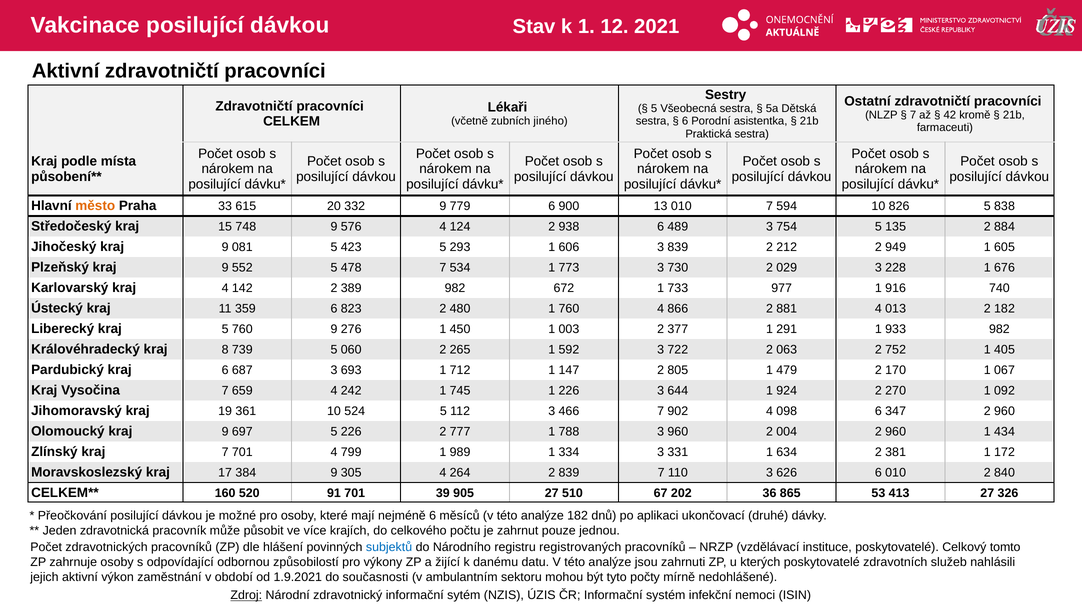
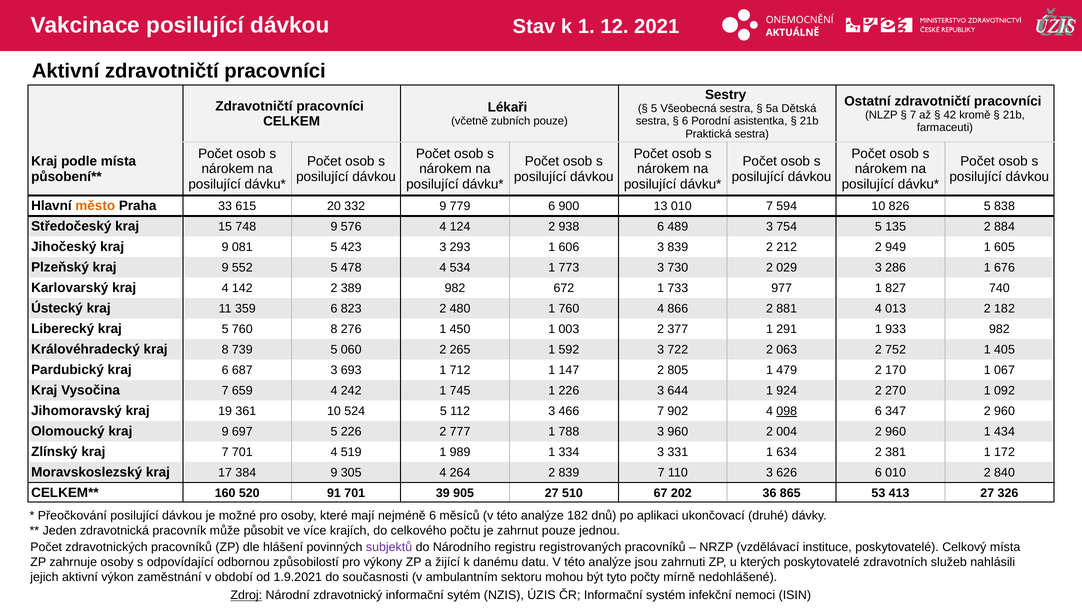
zubních jiného: jiného -> pouze
423 5: 5 -> 3
478 7: 7 -> 4
228: 228 -> 286
916: 916 -> 827
760 9: 9 -> 8
098 underline: none -> present
799: 799 -> 519
subjektů colour: blue -> purple
Celkový tomto: tomto -> místa
